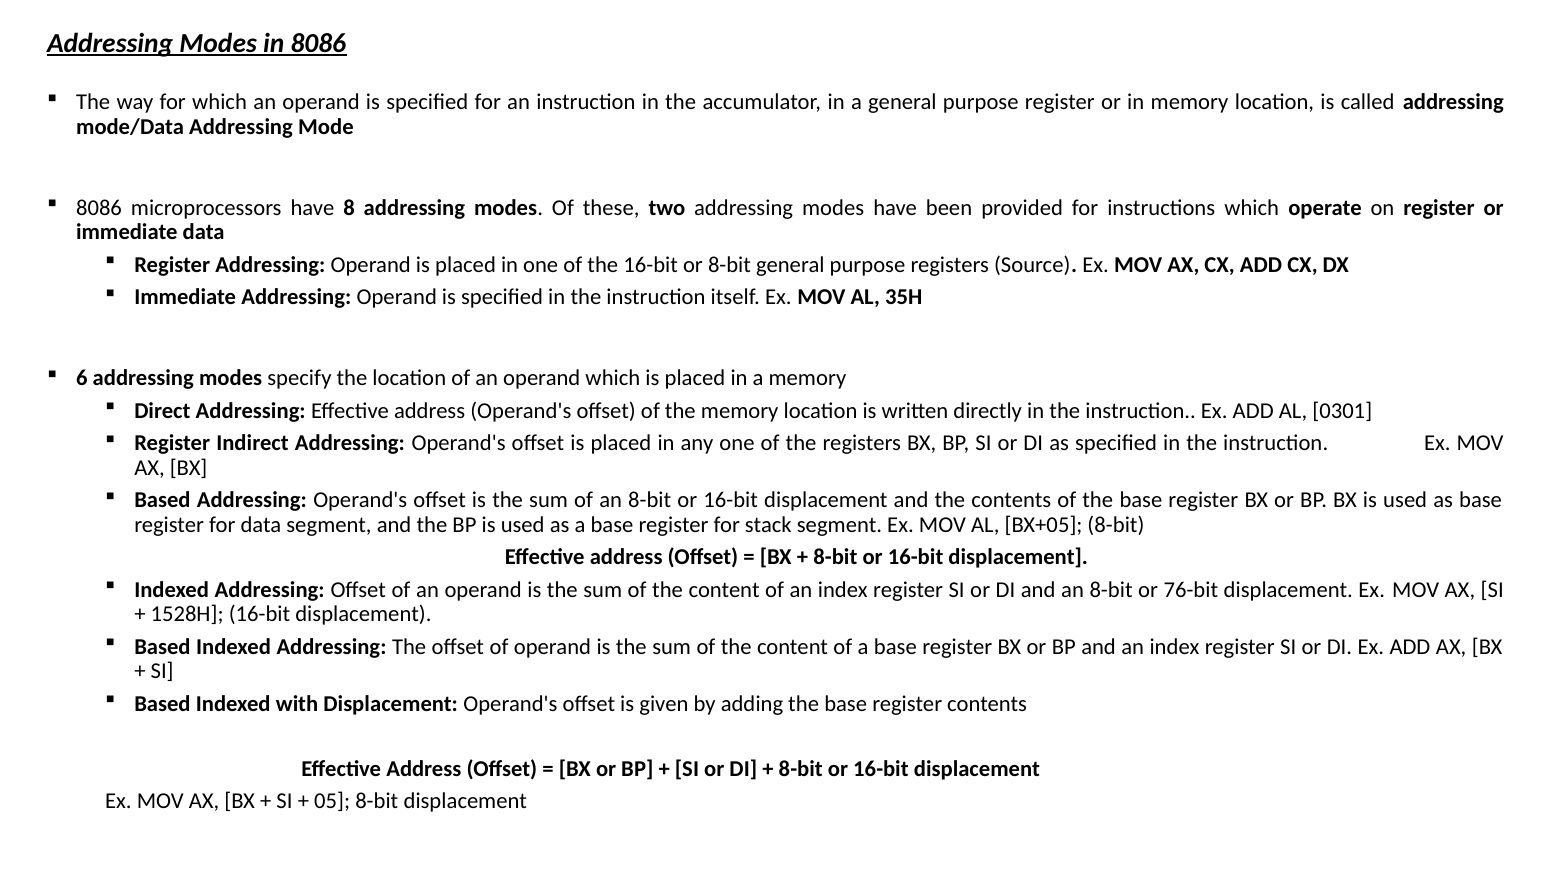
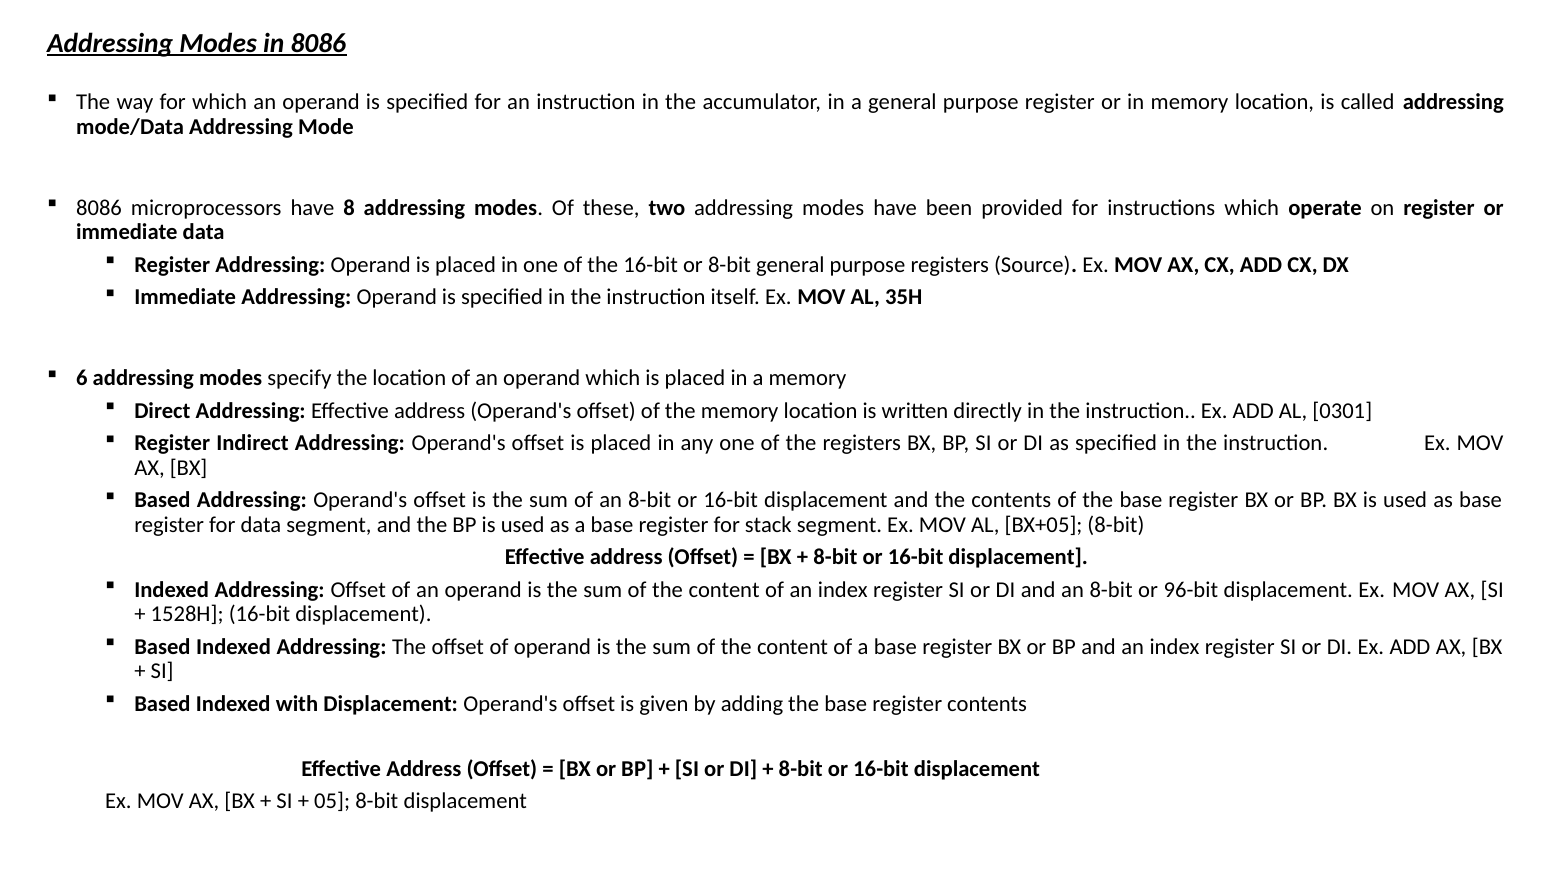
76-bit: 76-bit -> 96-bit
